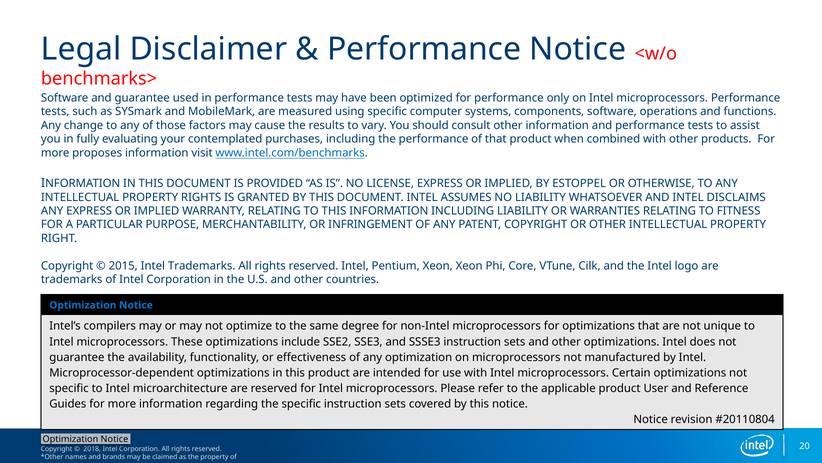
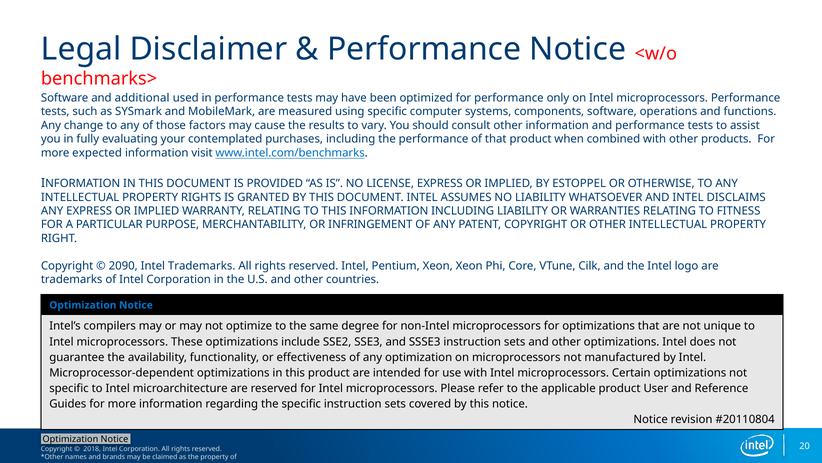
and guarantee: guarantee -> additional
proposes: proposes -> expected
2015: 2015 -> 2090
